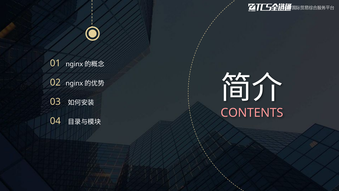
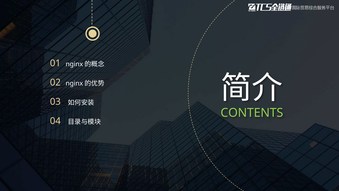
CONTENTS colour: pink -> light green
